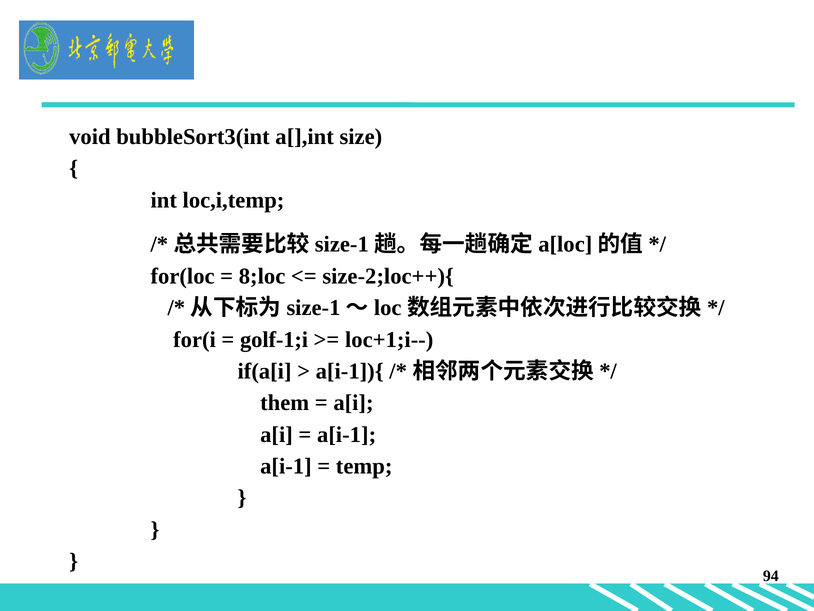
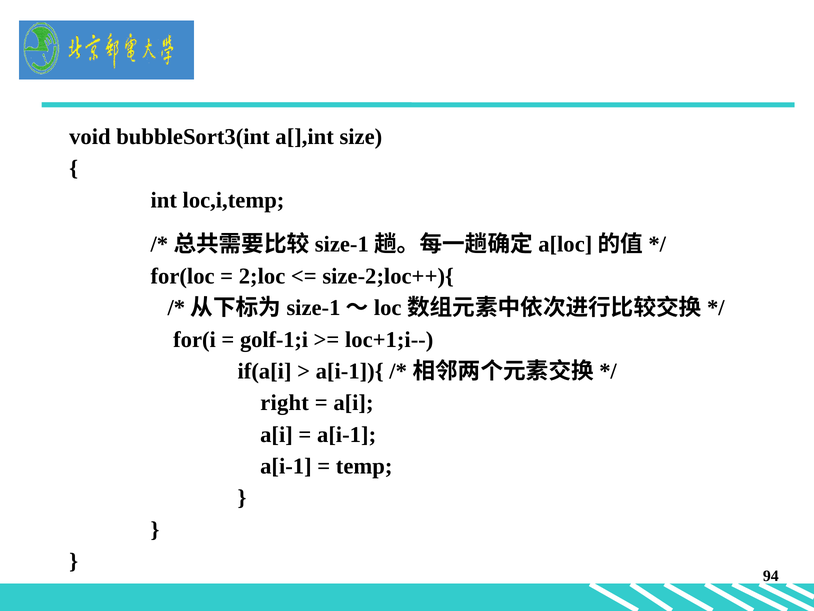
8;loc: 8;loc -> 2;loc
them: them -> right
